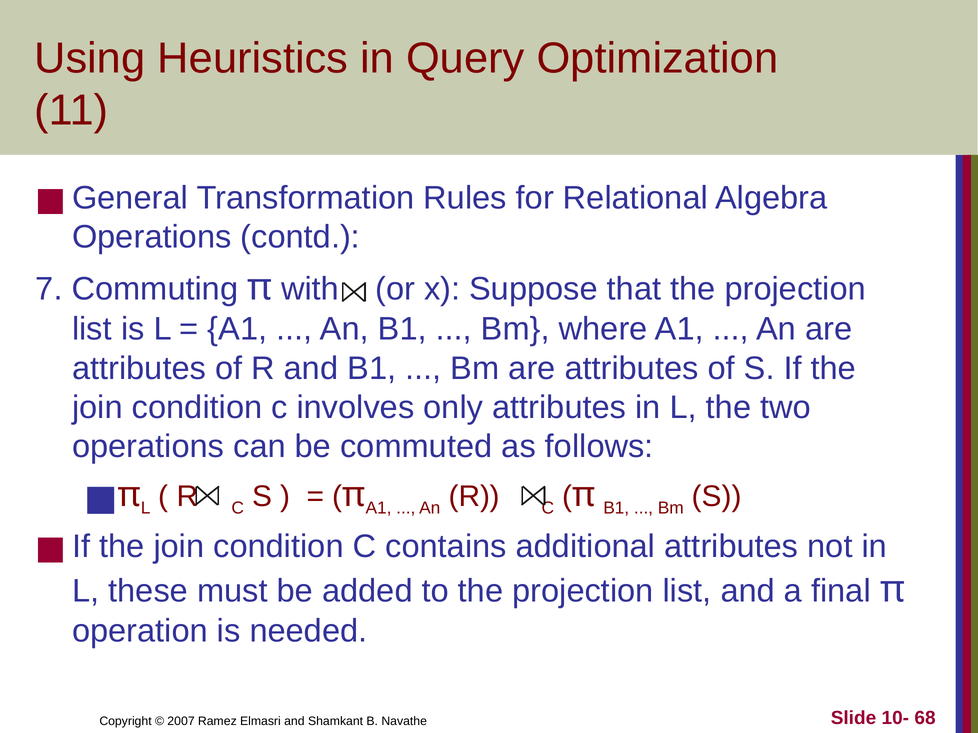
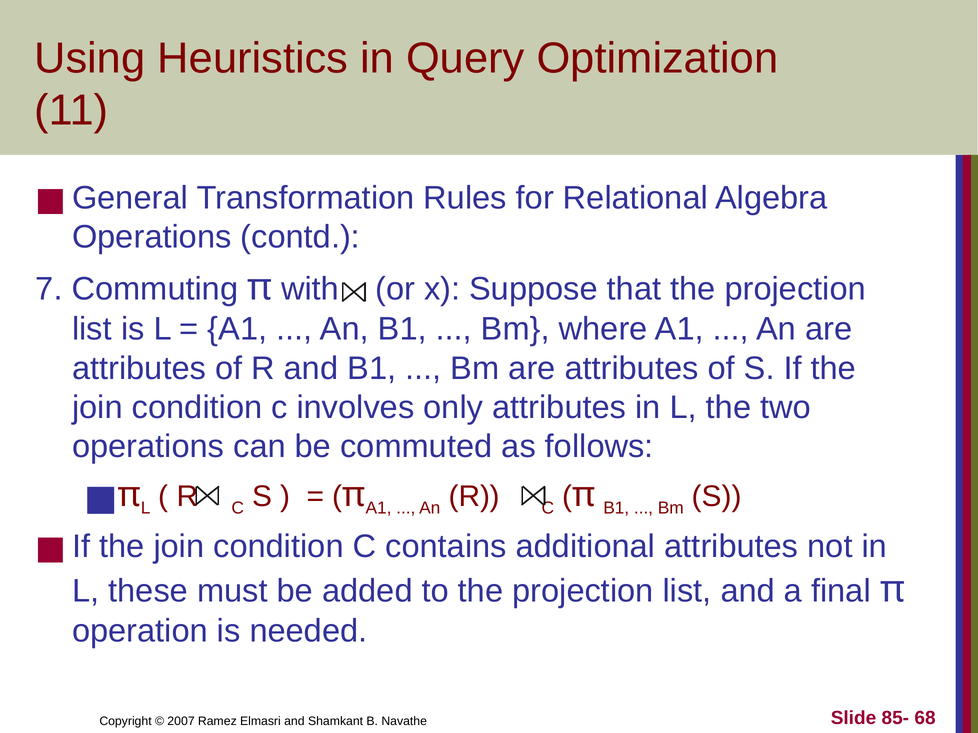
10-: 10- -> 85-
